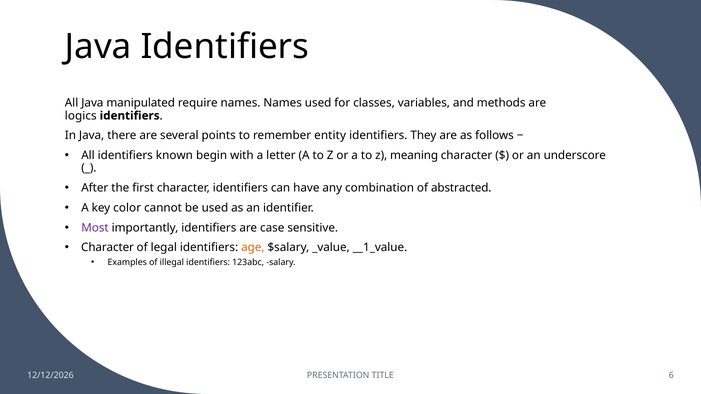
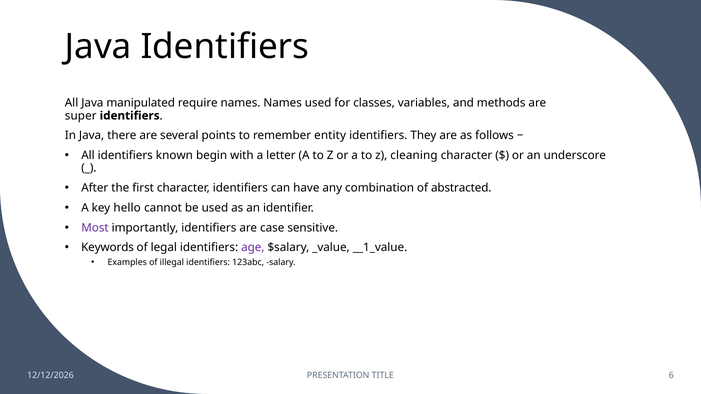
logics: logics -> super
meaning: meaning -> cleaning
color: color -> hello
Character at (108, 248): Character -> Keywords
age colour: orange -> purple
